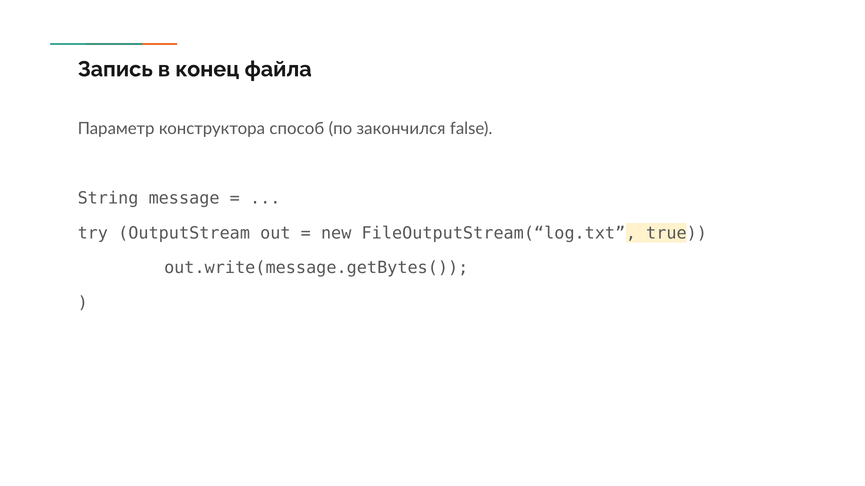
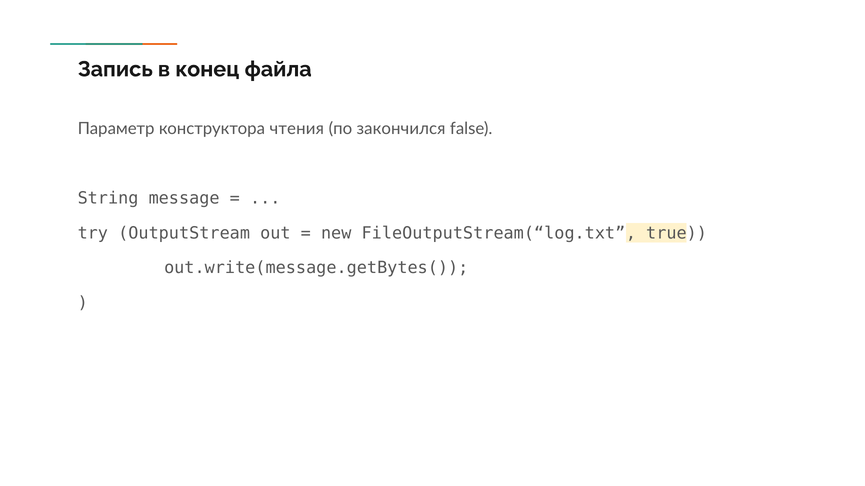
способ: способ -> чтения
